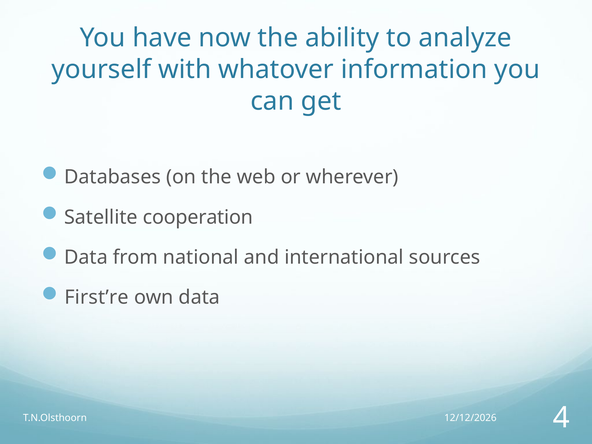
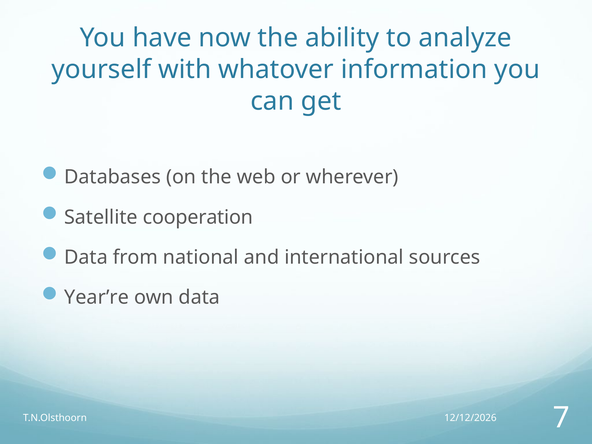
First’re: First’re -> Year’re
4: 4 -> 7
